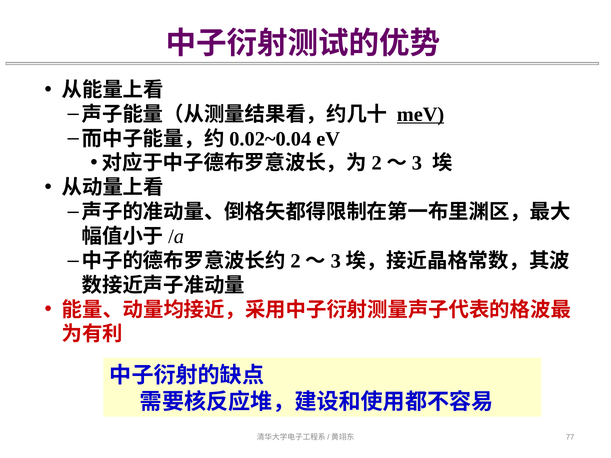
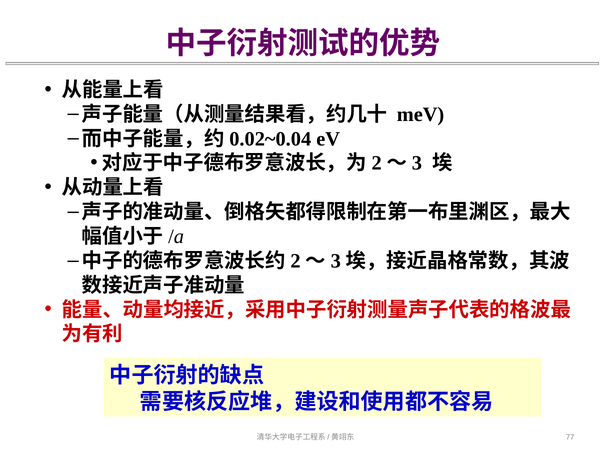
meV underline: present -> none
